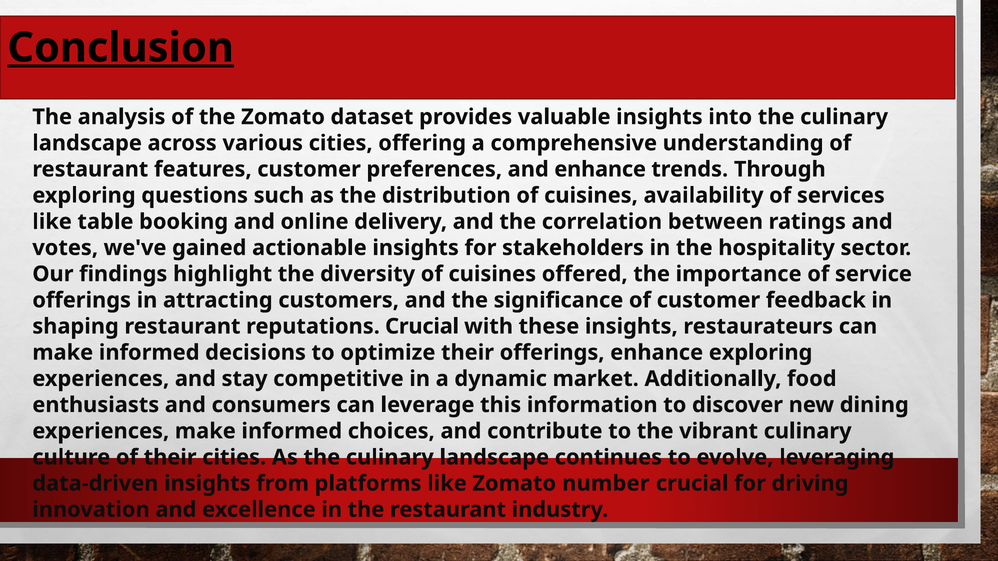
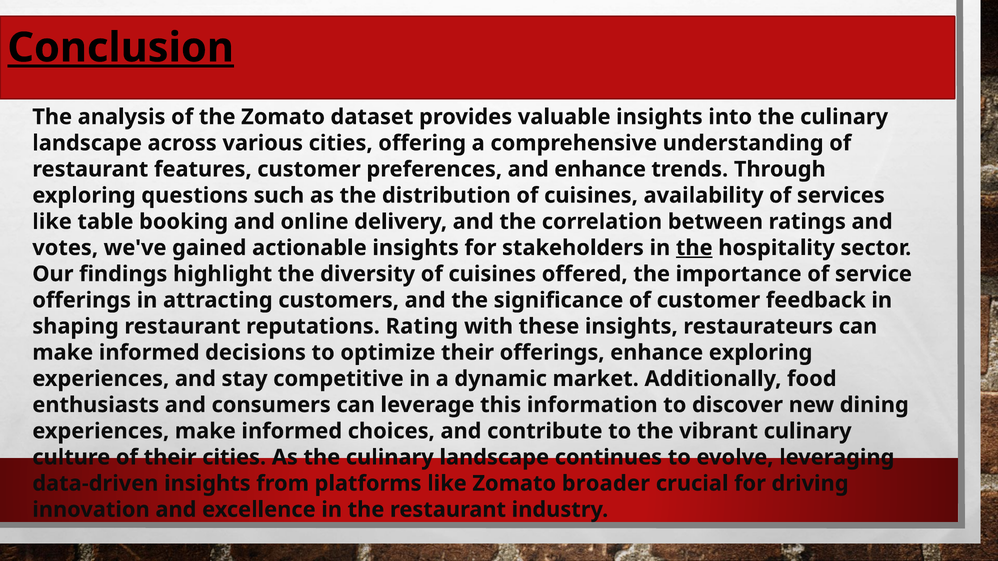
the at (694, 248) underline: none -> present
reputations Crucial: Crucial -> Rating
number: number -> broader
